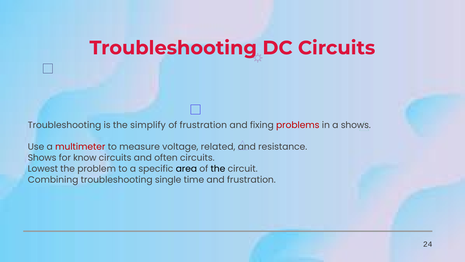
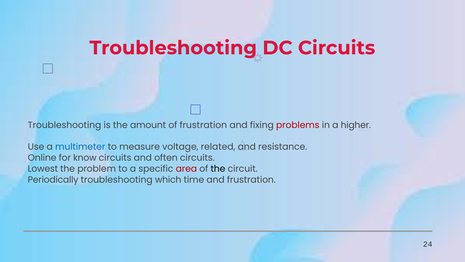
simplify: simplify -> amount
a shows: shows -> higher
multimeter colour: red -> blue
Shows at (42, 158): Shows -> Online
area colour: black -> red
Combining: Combining -> Periodically
single: single -> which
